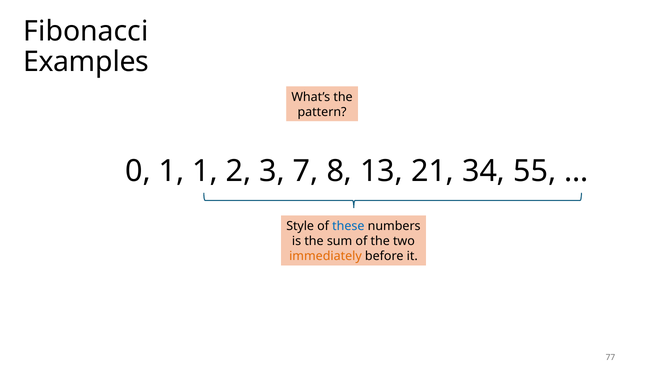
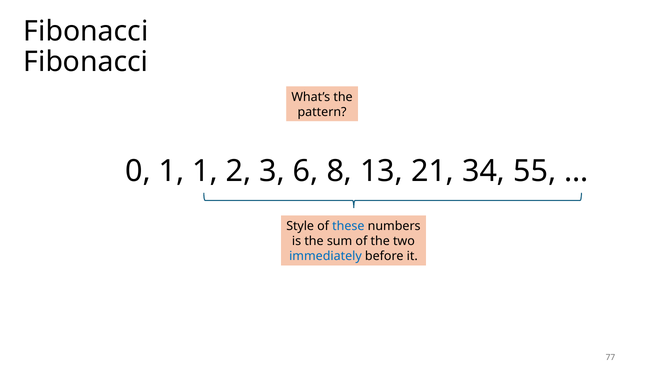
Examples at (86, 62): Examples -> Fibonacci
7: 7 -> 6
immediately colour: orange -> blue
